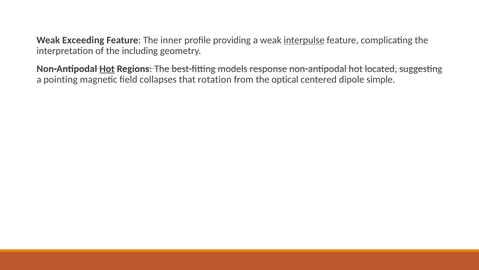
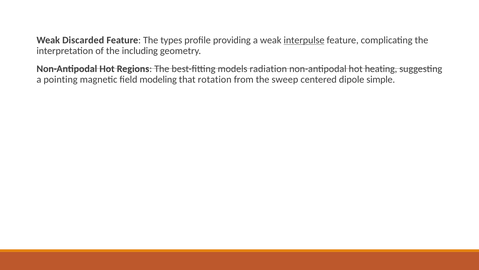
Exceeding: Exceeding -> Discarded
inner: inner -> types
Hot at (107, 69) underline: present -> none
response: response -> radiation
located: located -> heating
collapses: collapses -> modeling
optical: optical -> sweep
